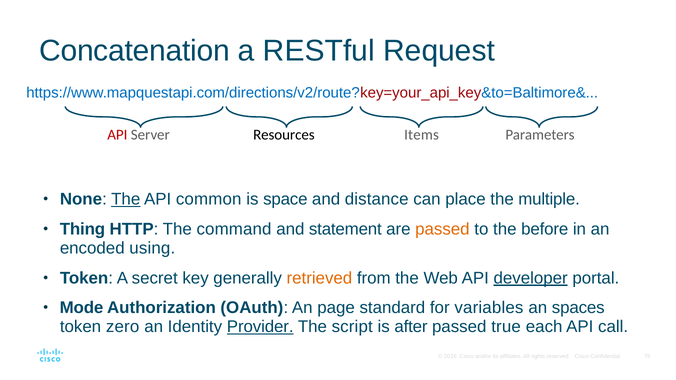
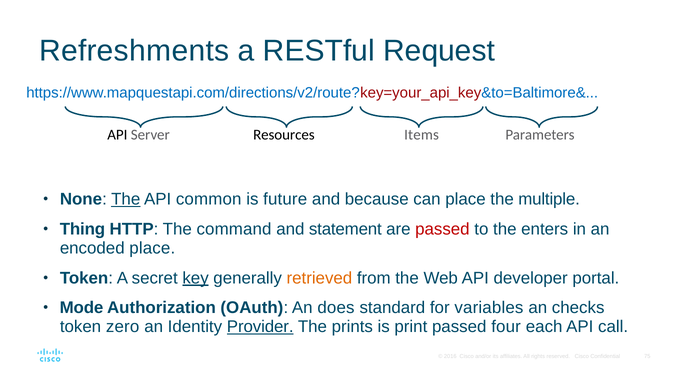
Concatenation: Concatenation -> Refreshments
API at (117, 135) colour: red -> black
space: space -> future
distance: distance -> because
passed at (442, 229) colour: orange -> red
before: before -> enters
encoded using: using -> place
key underline: none -> present
developer underline: present -> none
page: page -> does
spaces: spaces -> checks
script: script -> prints
after: after -> print
true: true -> four
